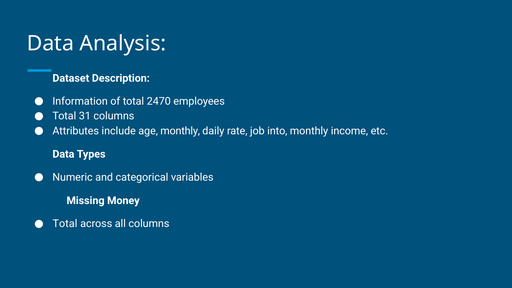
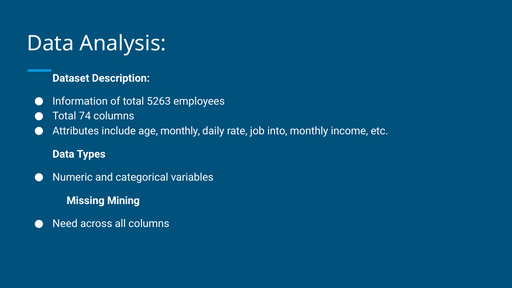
2470: 2470 -> 5263
31: 31 -> 74
Money: Money -> Mining
Total at (65, 224): Total -> Need
